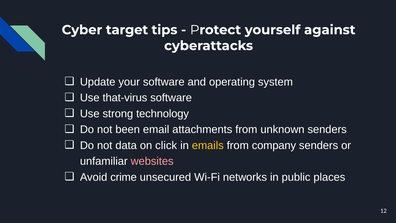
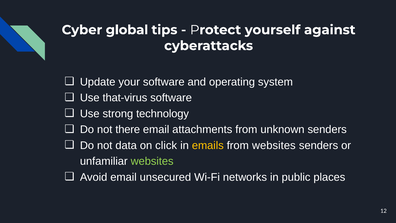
target: target -> global
been: been -> there
from company: company -> websites
websites at (152, 161) colour: pink -> light green
Avoid crime: crime -> email
